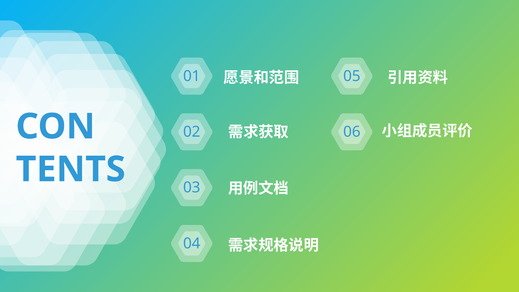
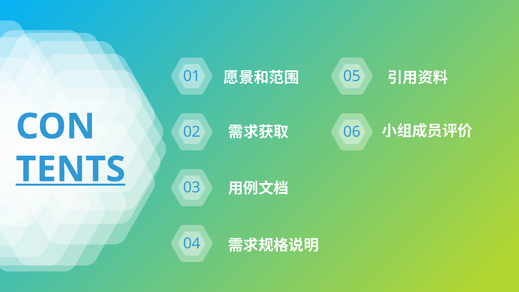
TENTS underline: none -> present
